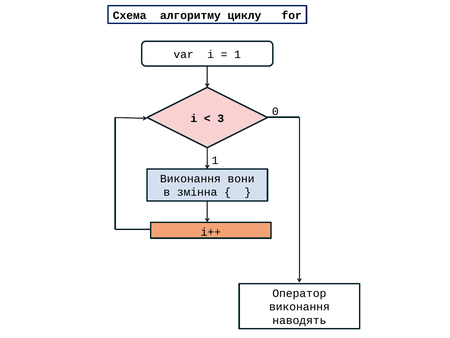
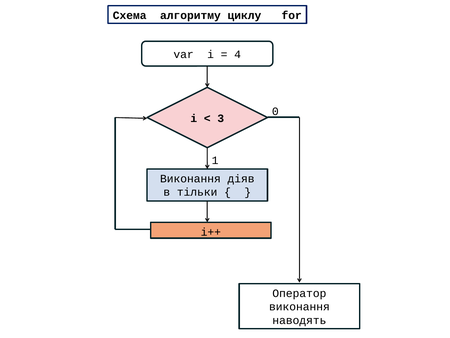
1 at (238, 54): 1 -> 4
вони: вони -> діяв
змінна: змінна -> тільки
